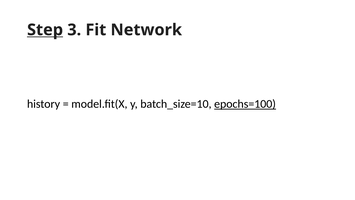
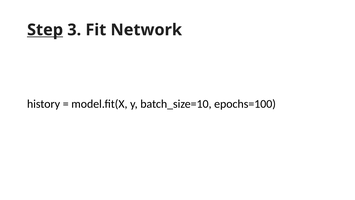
epochs=100 underline: present -> none
